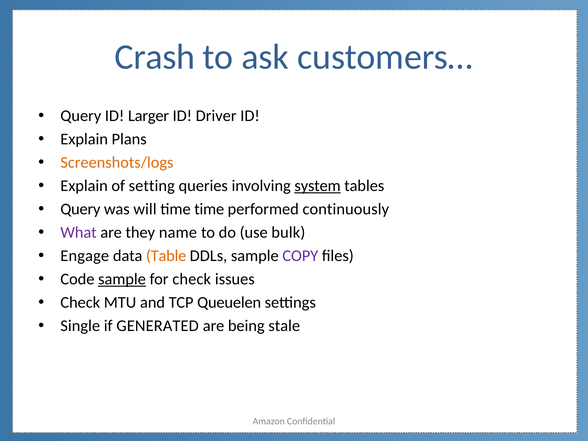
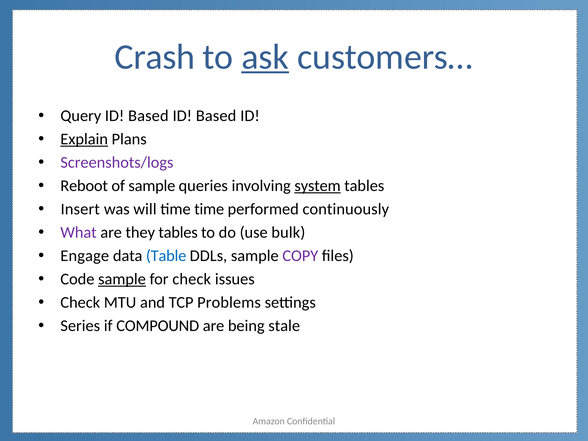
ask underline: none -> present
Query ID Larger: Larger -> Based
Driver at (216, 116): Driver -> Based
Explain at (84, 139) underline: none -> present
Screenshots/logs colour: orange -> purple
Explain at (84, 186): Explain -> Reboot
of setting: setting -> sample
Query at (80, 209): Query -> Insert
they name: name -> tables
Table colour: orange -> blue
Queuelen: Queuelen -> Problems
Single: Single -> Series
GENERATED: GENERATED -> COMPOUND
